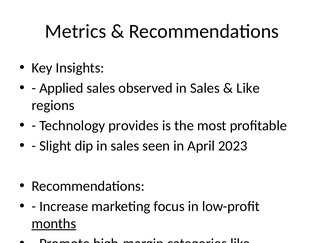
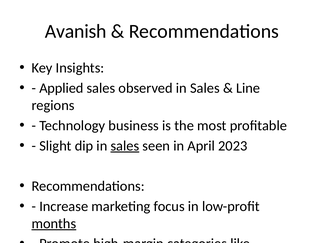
Metrics: Metrics -> Avanish
Like at (248, 88): Like -> Line
provides: provides -> business
sales at (125, 146) underline: none -> present
